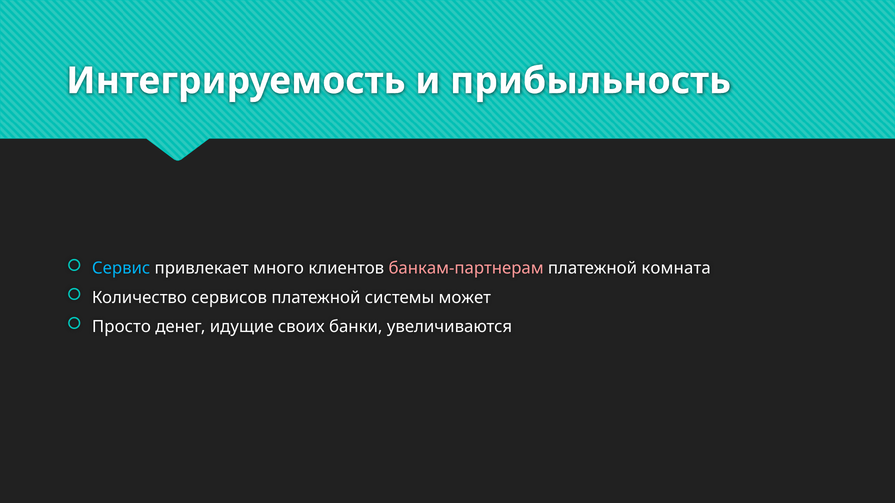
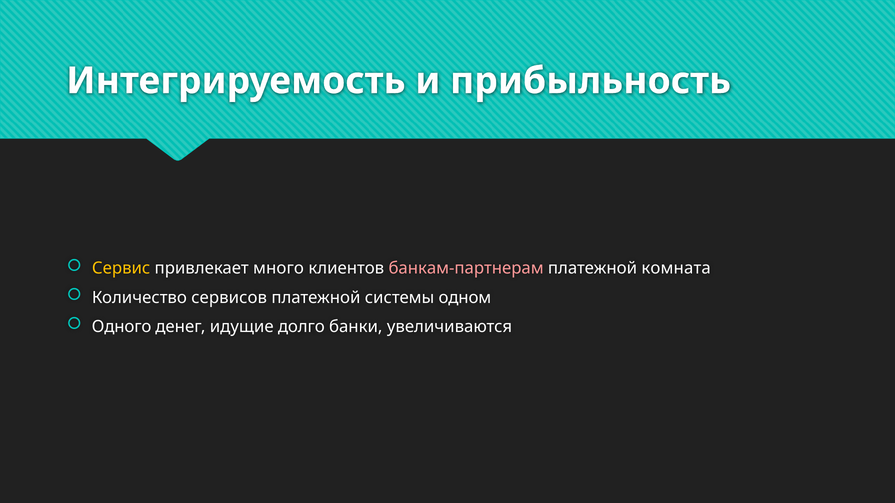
Сервис colour: light blue -> yellow
может: может -> одном
Просто: Просто -> Одного
своих: своих -> долго
